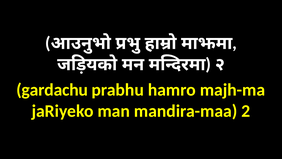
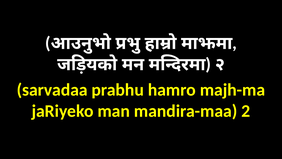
gardachu: gardachu -> sarvadaa
